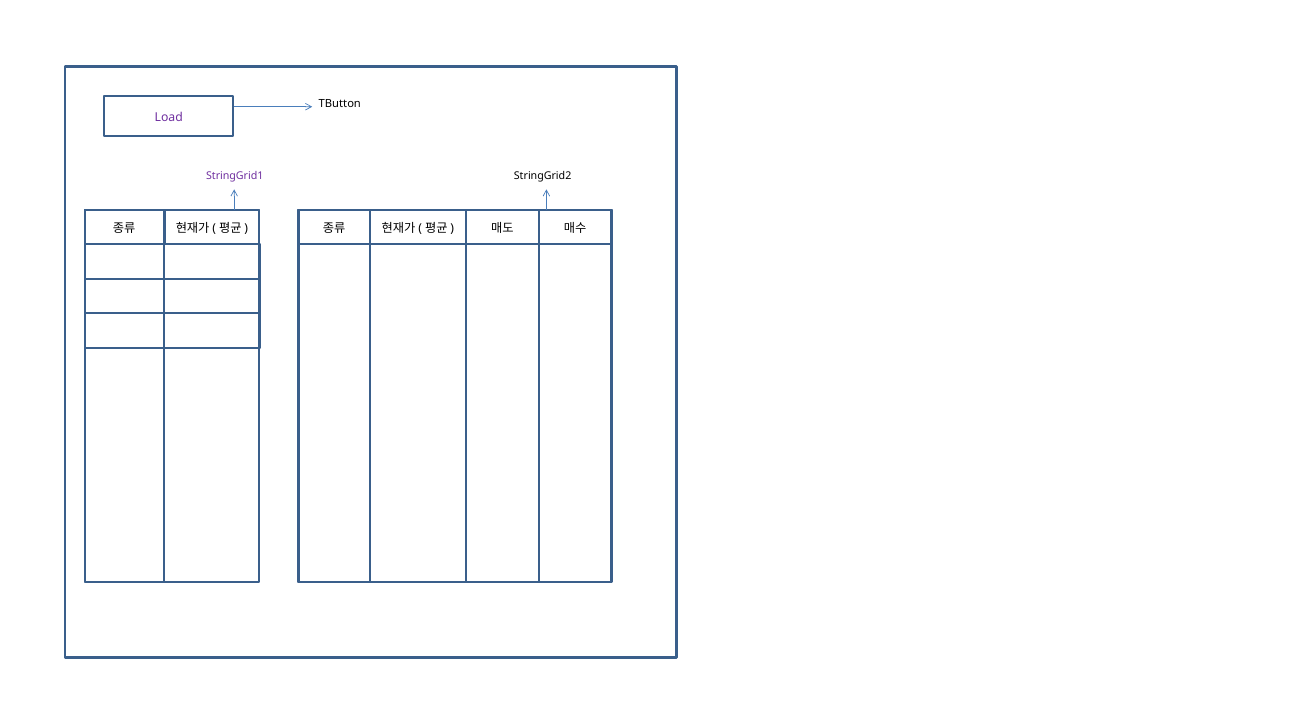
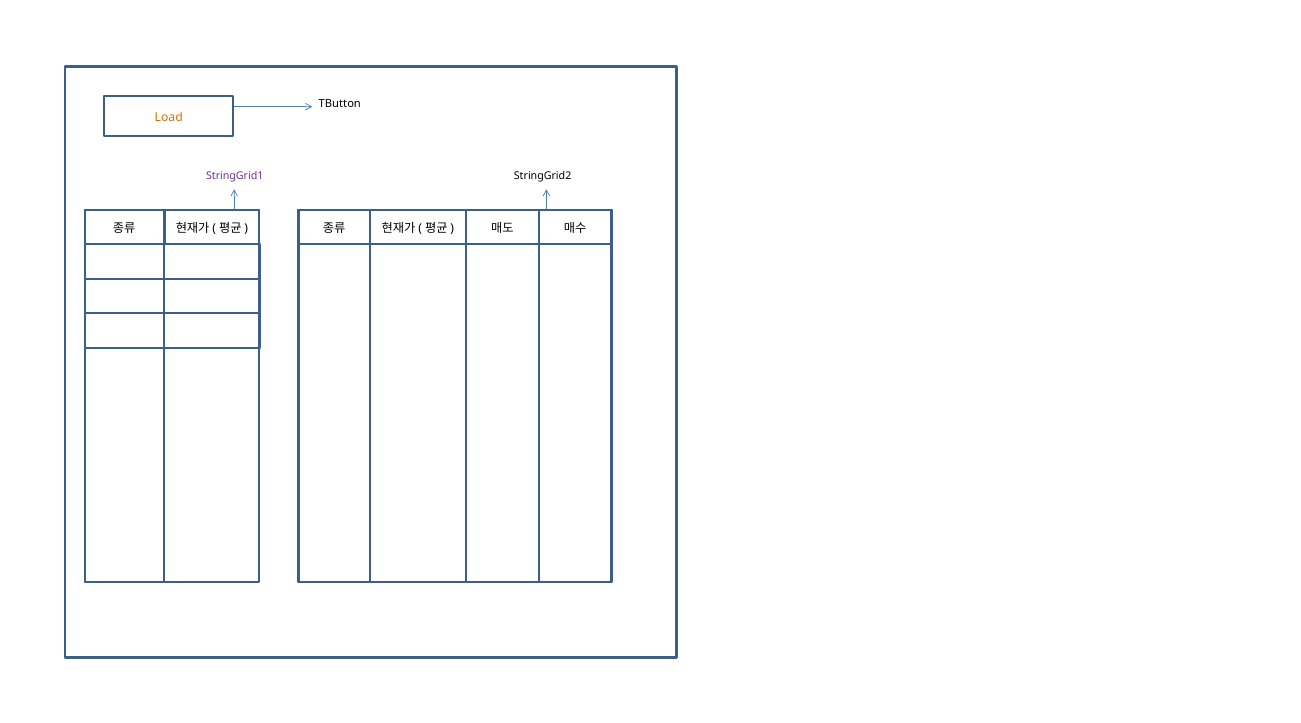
Load colour: purple -> orange
